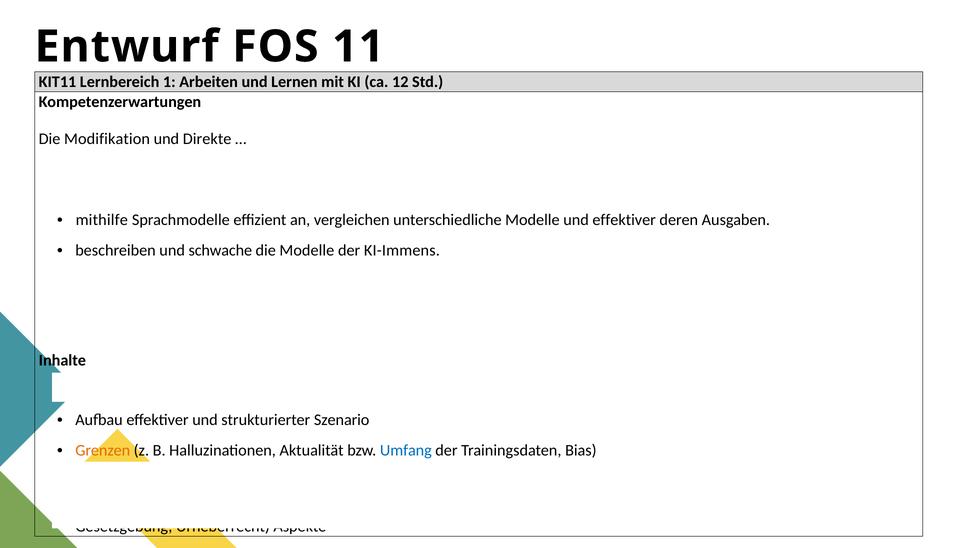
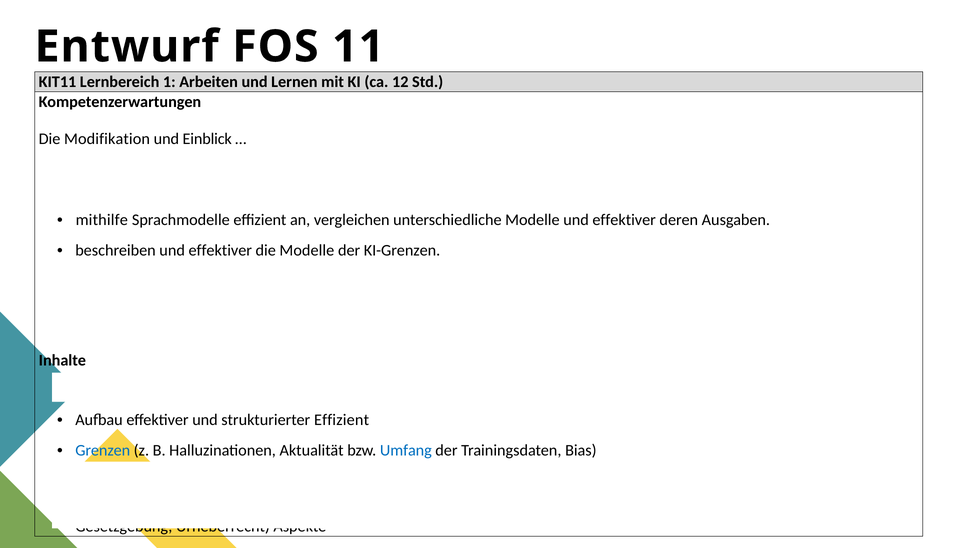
Direkte: Direkte -> Einblick
beschreiben und schwache: schwache -> effektiver
KI-Immens: KI-Immens -> KI-Grenzen
strukturierter Szenario: Szenario -> Effizient
Grenzen colour: orange -> blue
